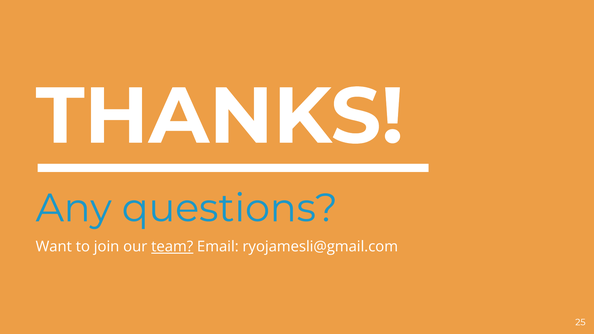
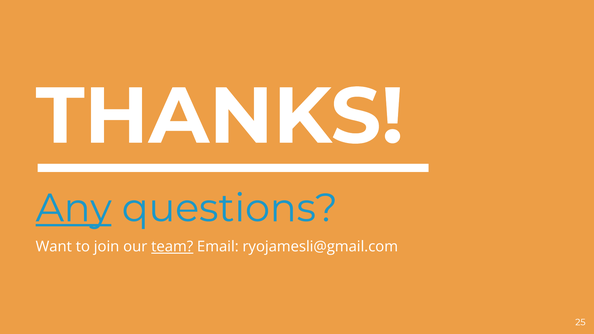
Any underline: none -> present
